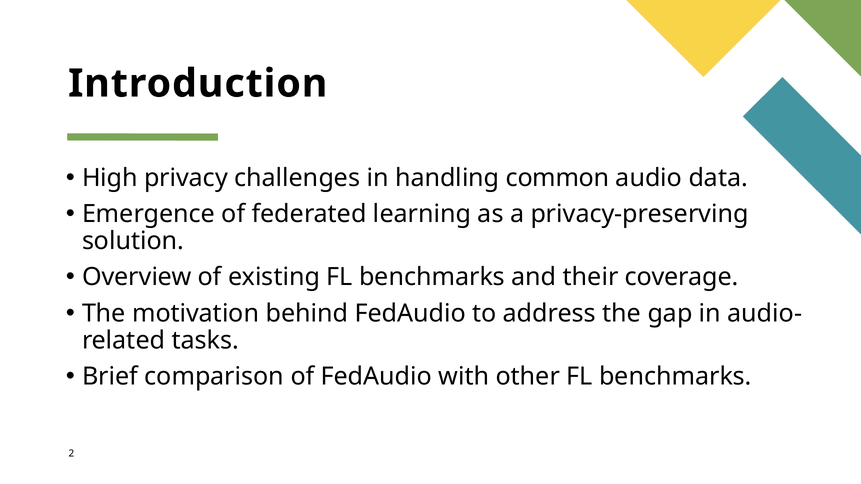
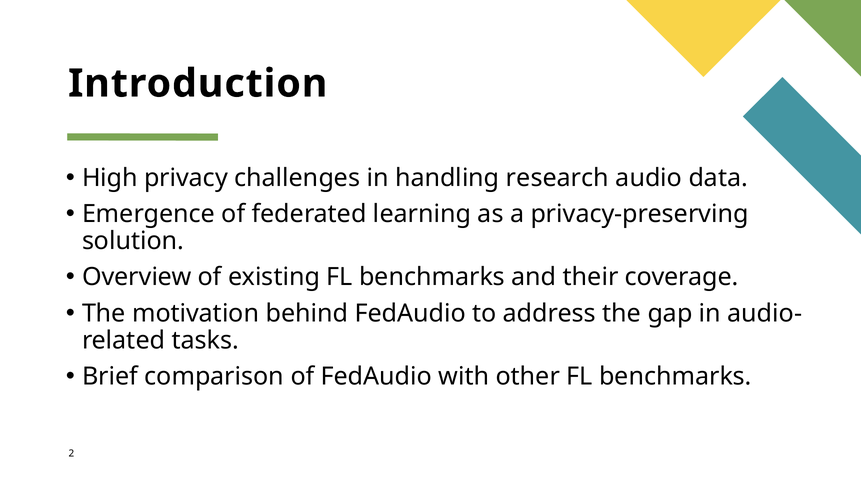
common: common -> research
